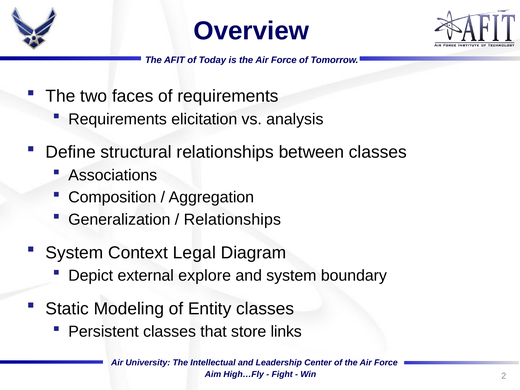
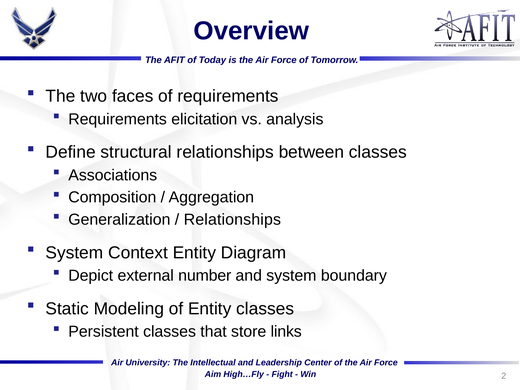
Context Legal: Legal -> Entity
explore: explore -> number
